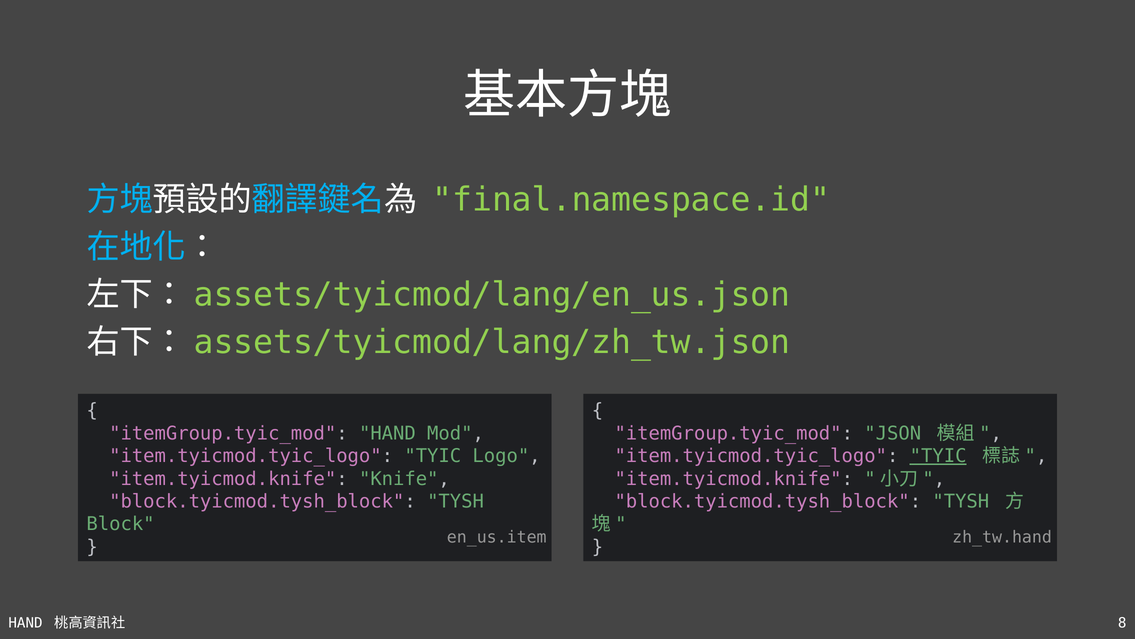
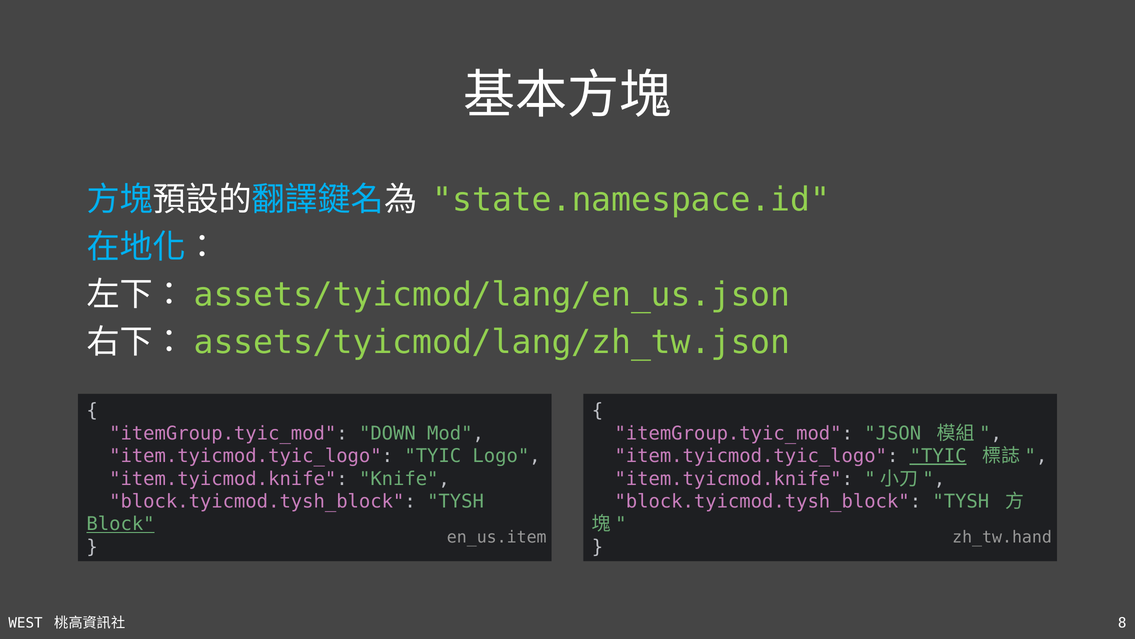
final.namespace.id: final.namespace.id -> state.namespace.id
itemGroup.tyic_mod HAND: HAND -> DOWN
Block underline: none -> present
HAND at (26, 622): HAND -> WEST
